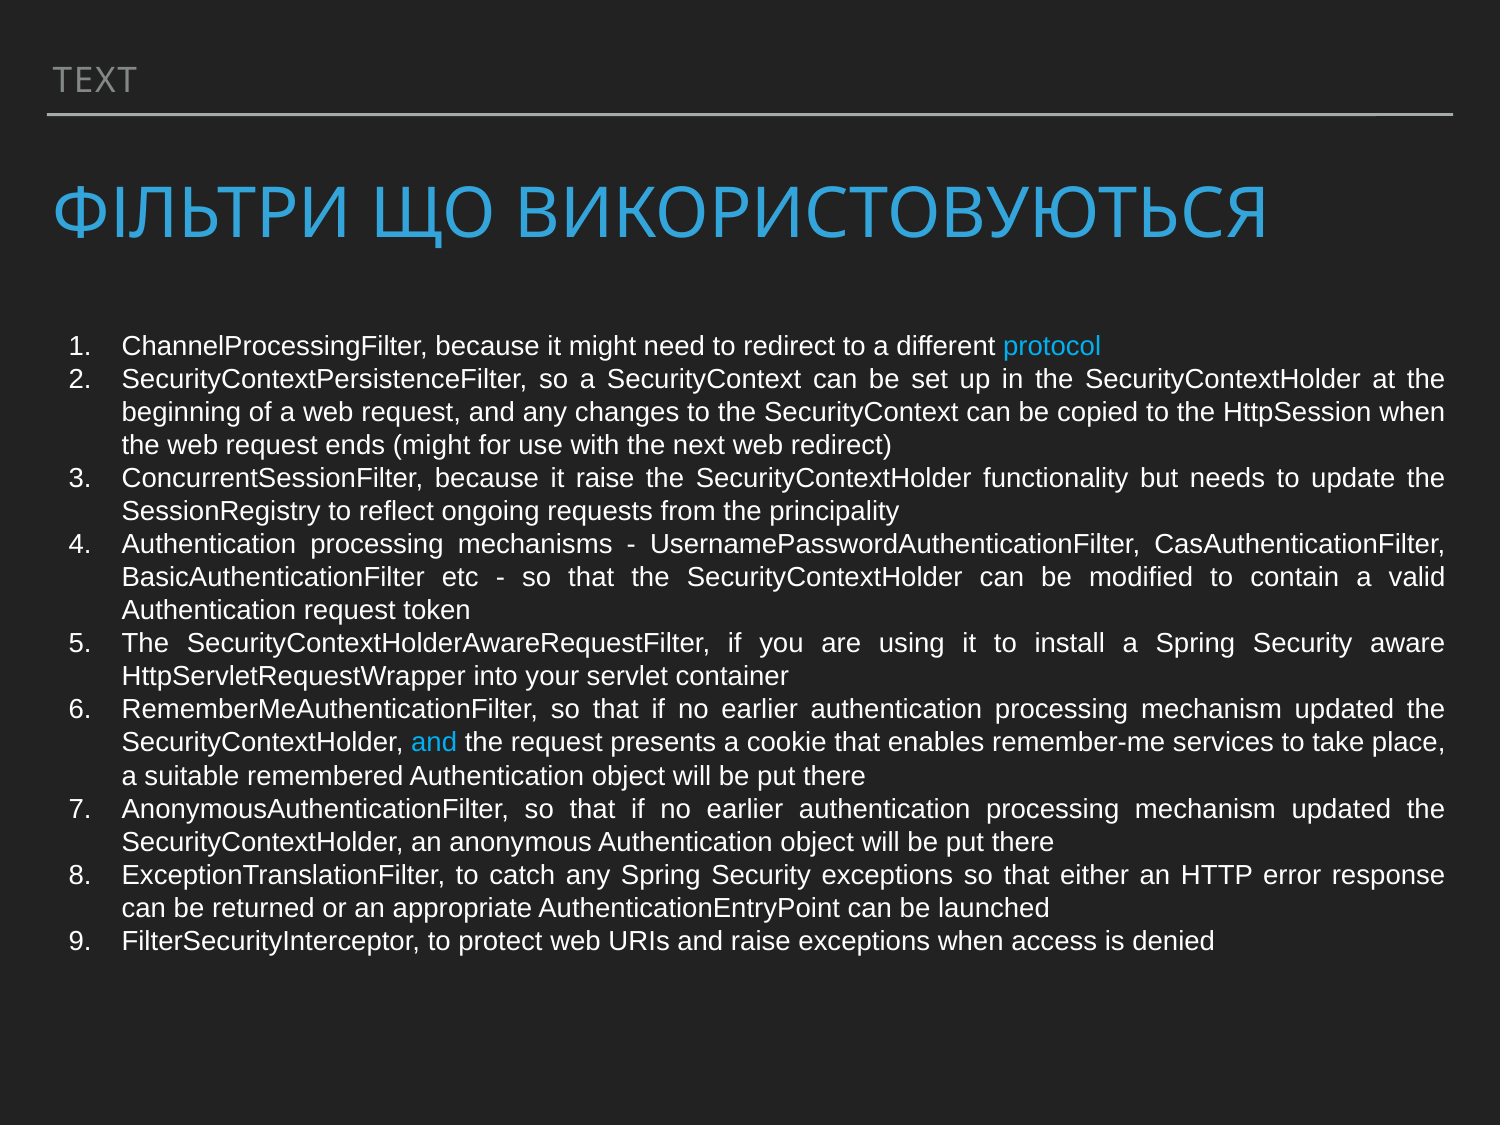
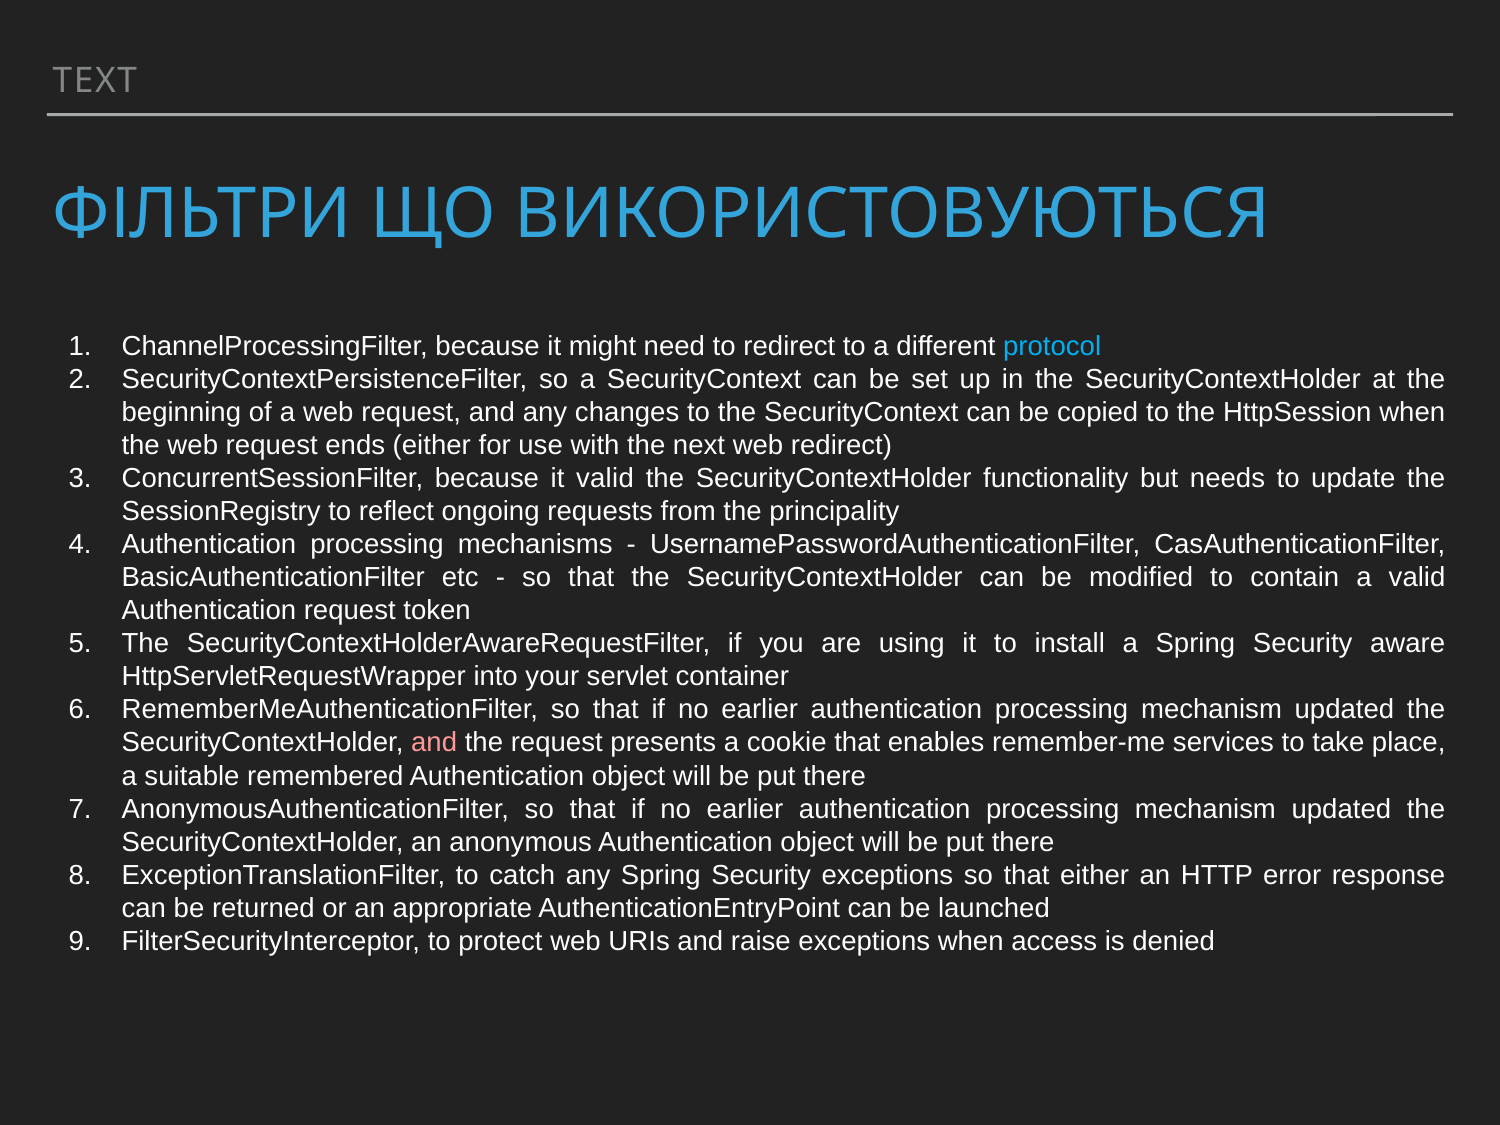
ends might: might -> either
it raise: raise -> valid
and at (434, 743) colour: light blue -> pink
